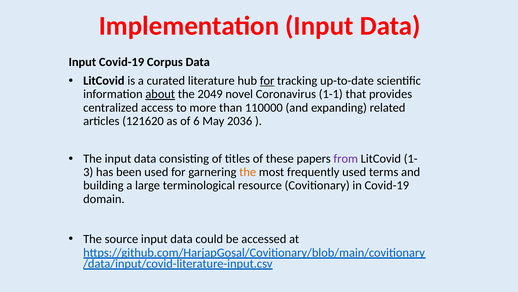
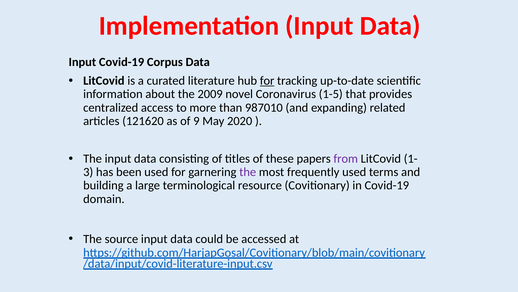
about underline: present -> none
2049: 2049 -> 2009
1-1: 1-1 -> 1-5
110000: 110000 -> 987010
6: 6 -> 9
2036: 2036 -> 2020
the at (248, 172) colour: orange -> purple
